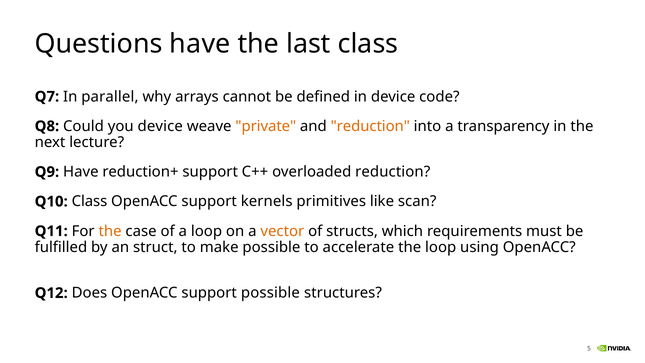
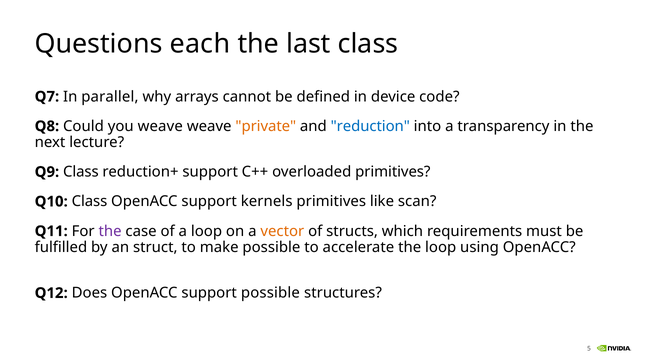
Questions have: have -> each
you device: device -> weave
reduction at (370, 126) colour: orange -> blue
Q9 Have: Have -> Class
overloaded reduction: reduction -> primitives
the at (110, 231) colour: orange -> purple
